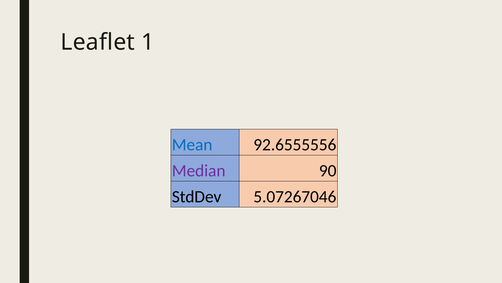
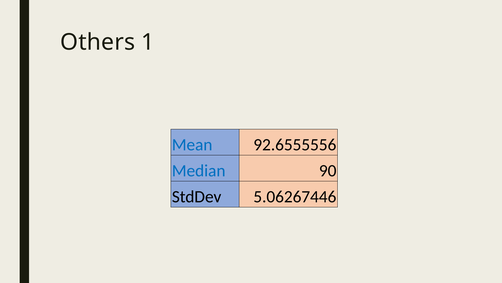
Leaflet: Leaflet -> Others
Median colour: purple -> blue
5.07267046: 5.07267046 -> 5.06267446
